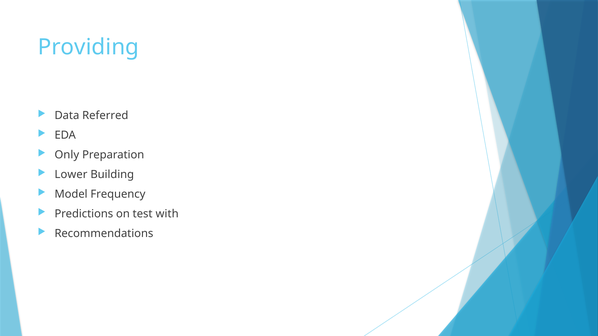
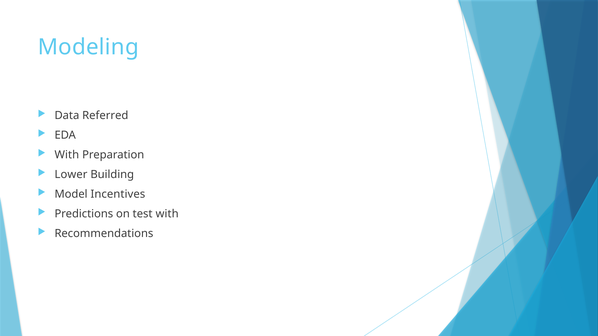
Providing: Providing -> Modeling
Only at (67, 155): Only -> With
Frequency: Frequency -> Incentives
